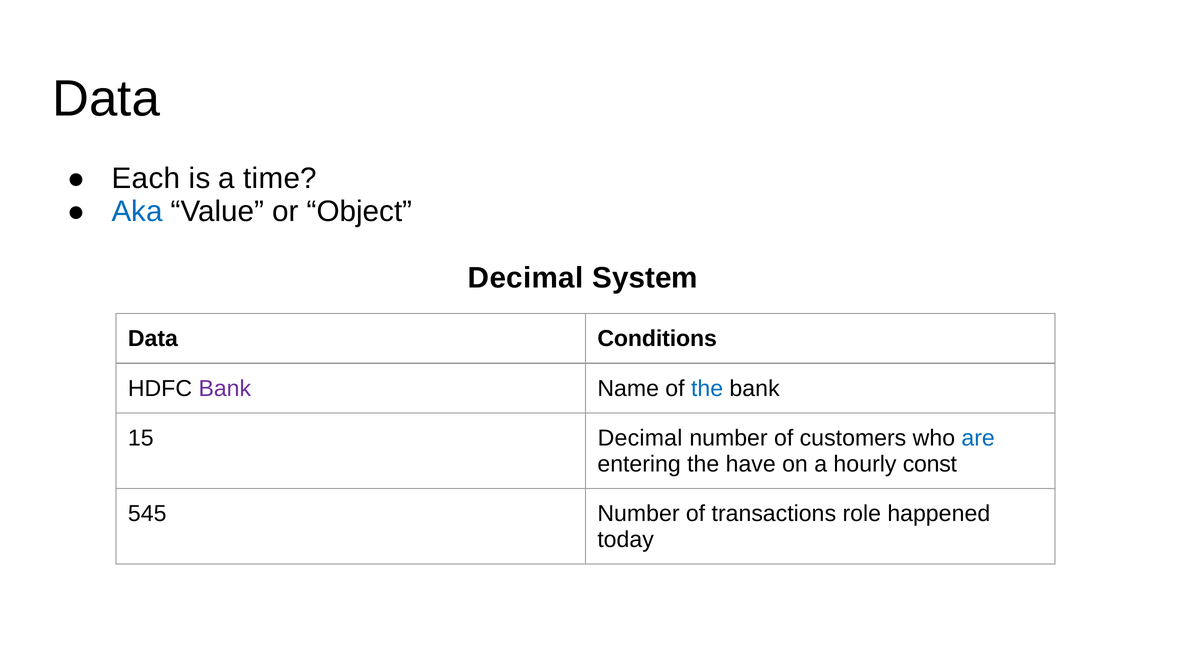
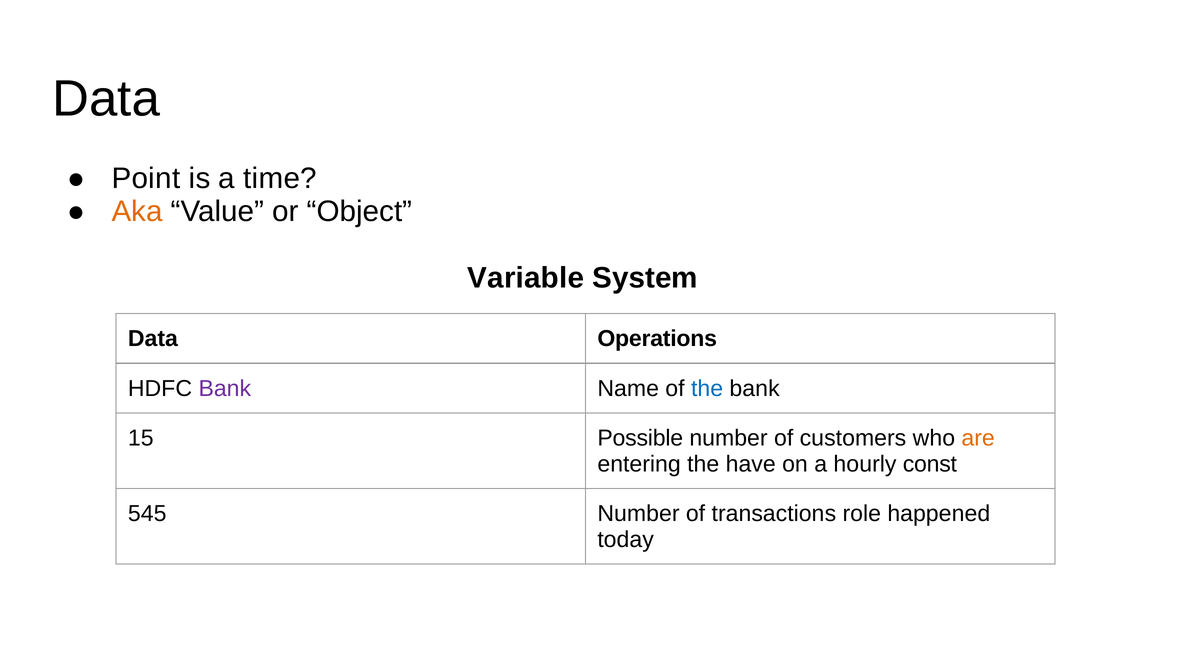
Each: Each -> Point
Aka colour: blue -> orange
Decimal at (526, 278): Decimal -> Variable
Conditions: Conditions -> Operations
15 Decimal: Decimal -> Possible
are colour: blue -> orange
